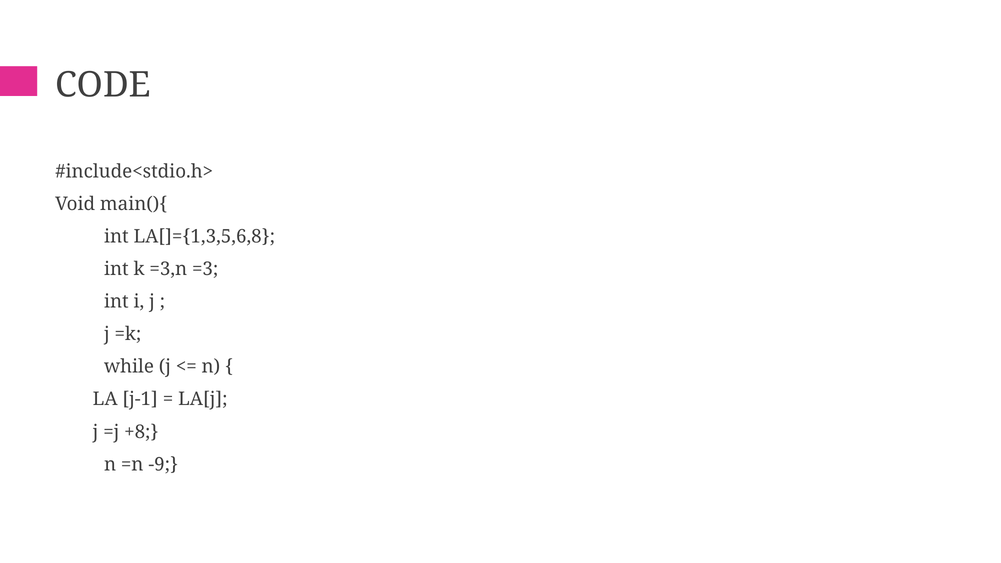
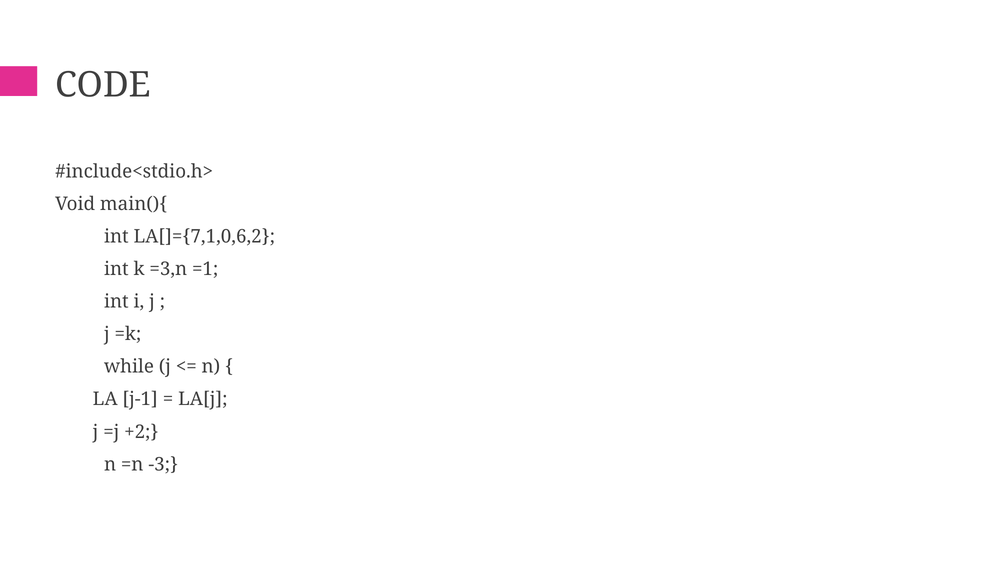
LA[]={1,3,5,6,8: LA[]={1,3,5,6,8 -> LA[]={7,1,0,6,2
=3: =3 -> =1
+8: +8 -> +2
-9: -9 -> -3
